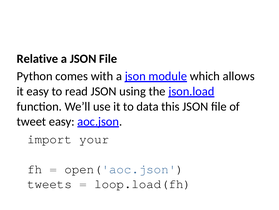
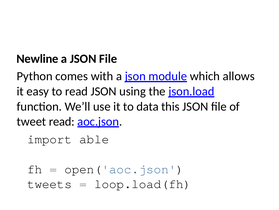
Relative: Relative -> Newline
tweet easy: easy -> read
your: your -> able
